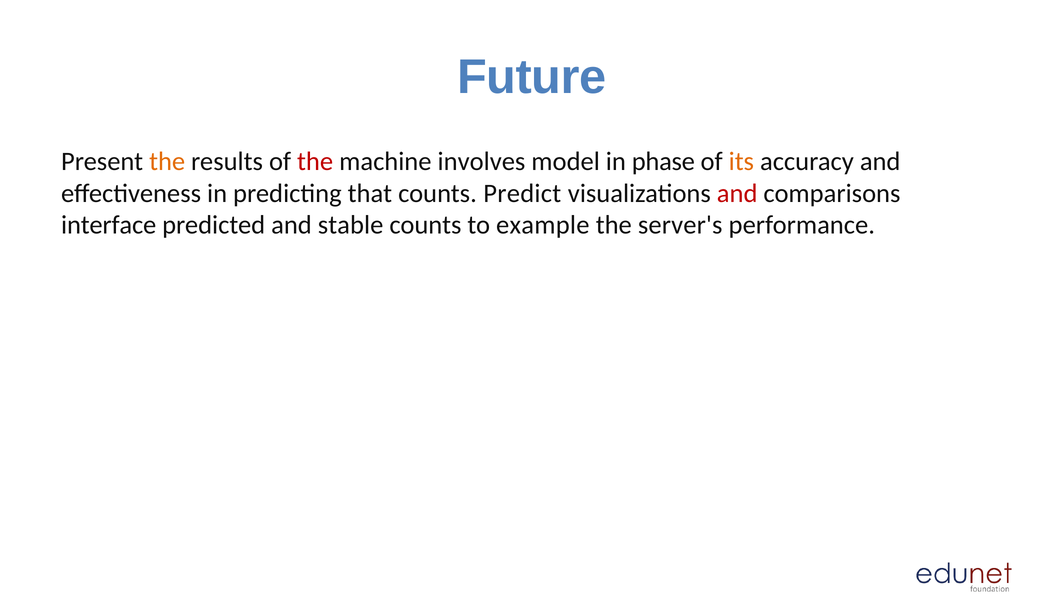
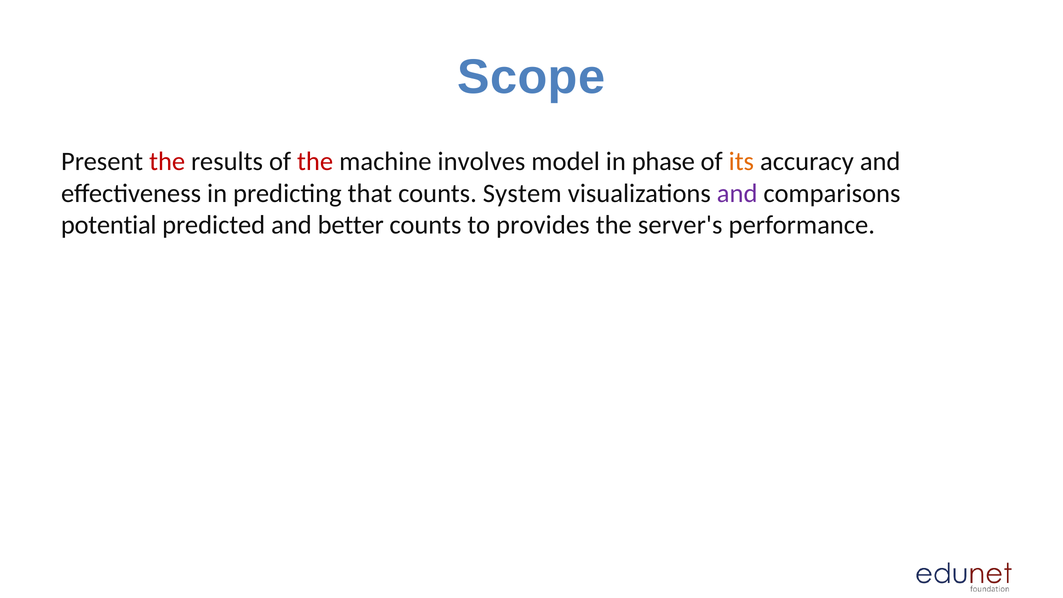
Future: Future -> Scope
the at (167, 161) colour: orange -> red
Predict: Predict -> System
and at (737, 193) colour: red -> purple
interface: interface -> potential
stable: stable -> better
example: example -> provides
